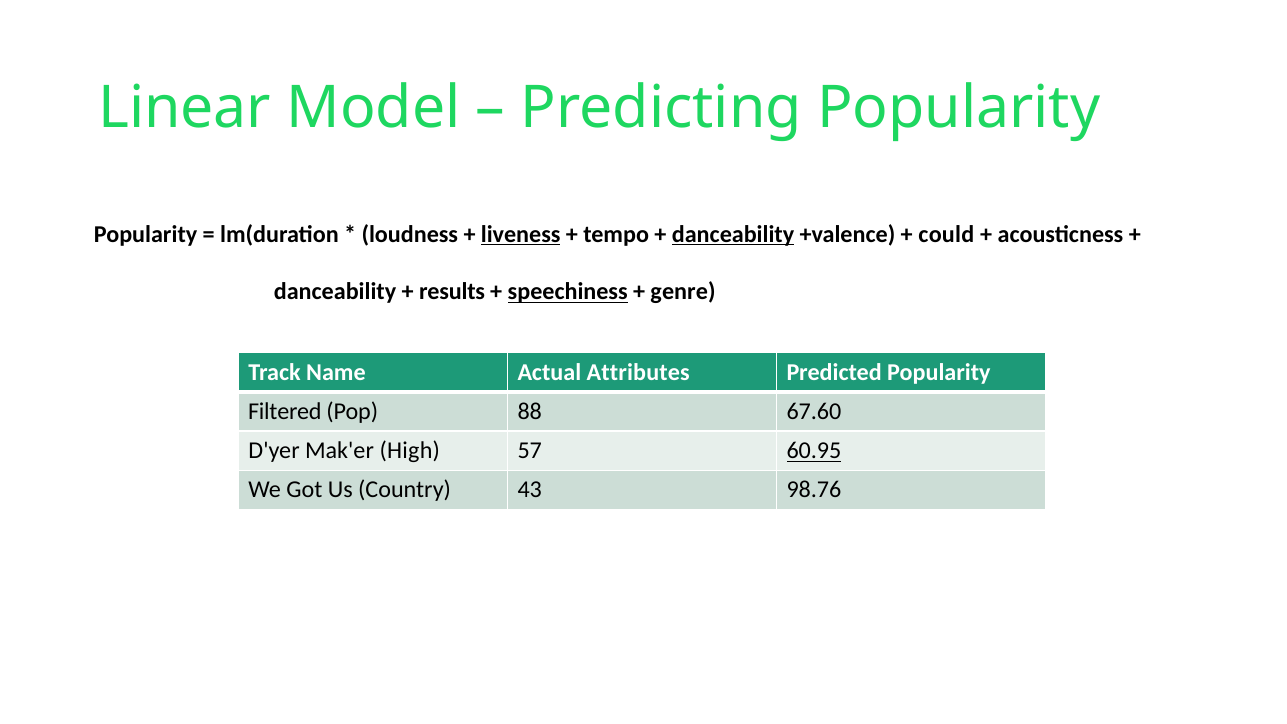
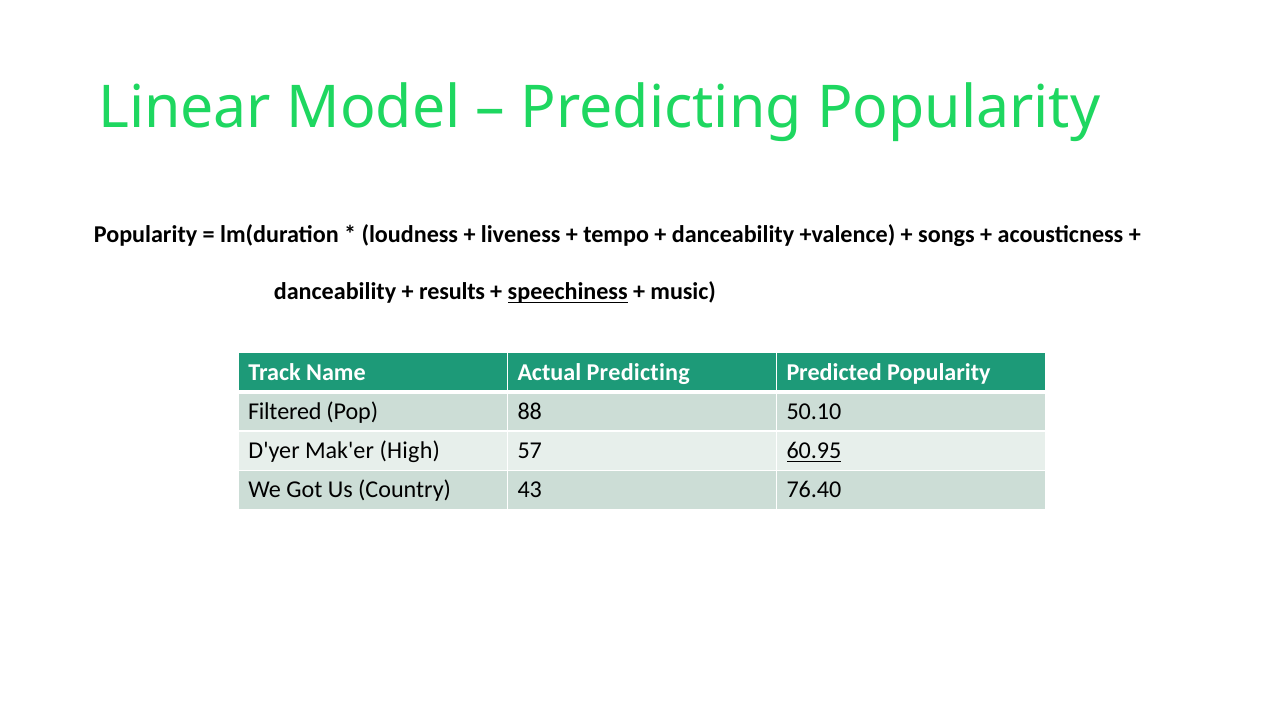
liveness underline: present -> none
danceability at (733, 234) underline: present -> none
could: could -> songs
genre: genre -> music
Actual Attributes: Attributes -> Predicting
67.60: 67.60 -> 50.10
98.76: 98.76 -> 76.40
